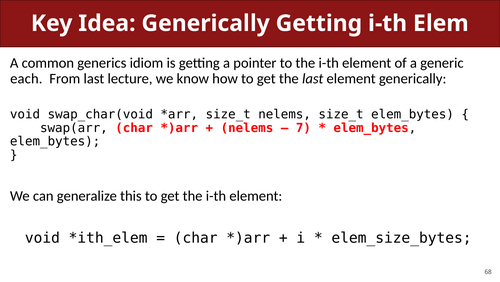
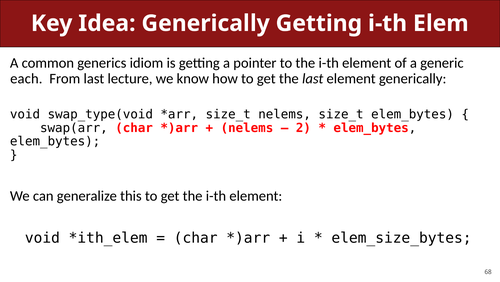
swap_char(void: swap_char(void -> swap_type(void
7: 7 -> 2
